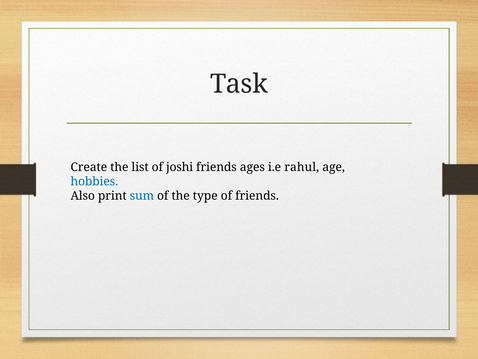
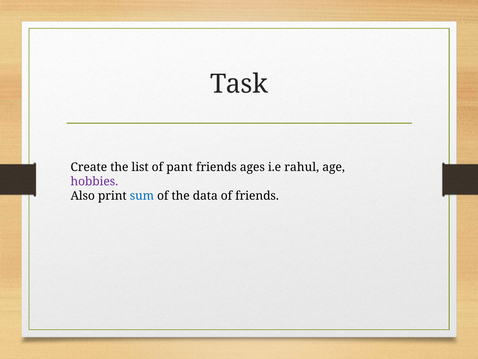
joshi: joshi -> pant
hobbies colour: blue -> purple
type: type -> data
